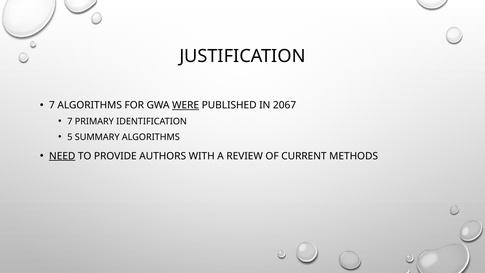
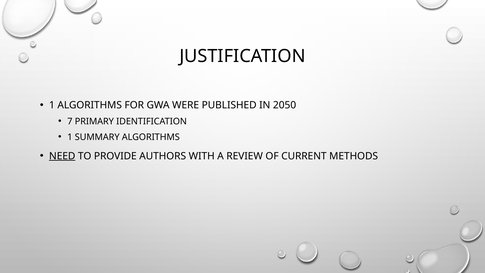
7 at (52, 105): 7 -> 1
WERE underline: present -> none
2067: 2067 -> 2050
5 at (70, 137): 5 -> 1
